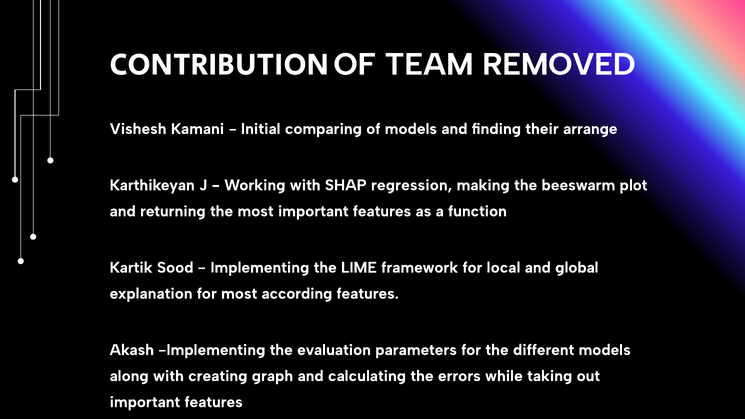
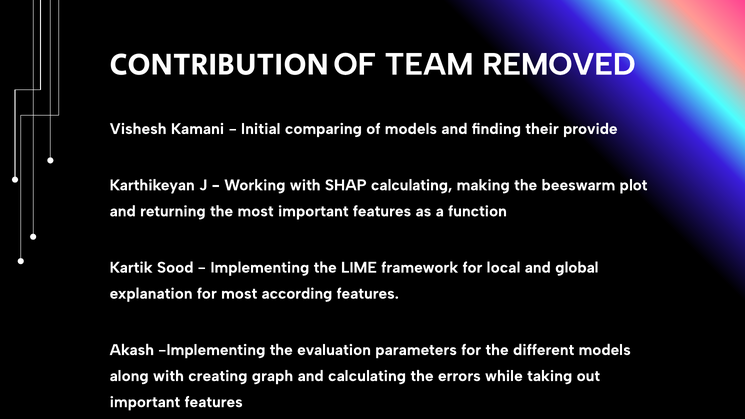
arrange: arrange -> provide
SHAP regression: regression -> calculating
